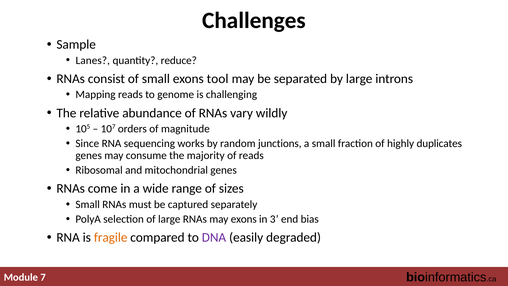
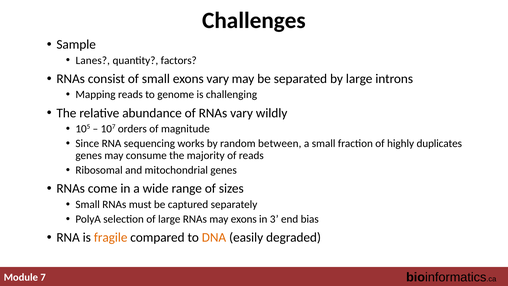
reduce: reduce -> factors
exons tool: tool -> vary
junctions: junctions -> between
DNA colour: purple -> orange
